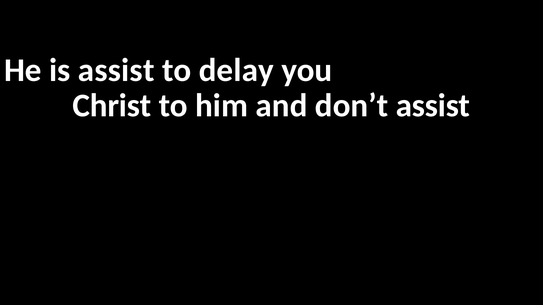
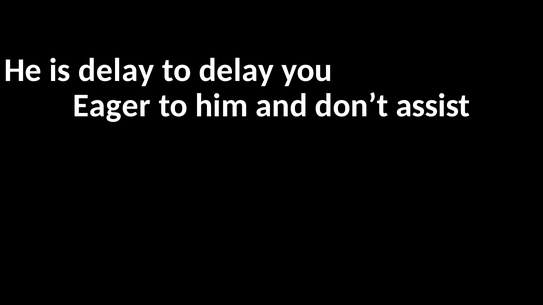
is assist: assist -> delay
Christ: Christ -> Eager
